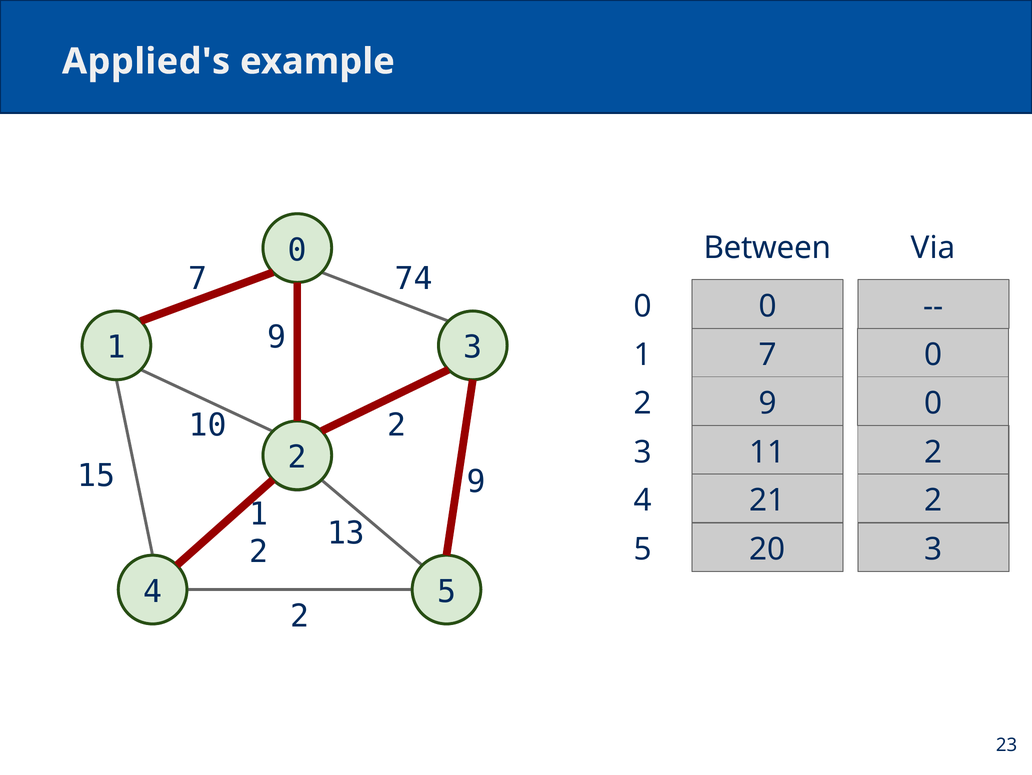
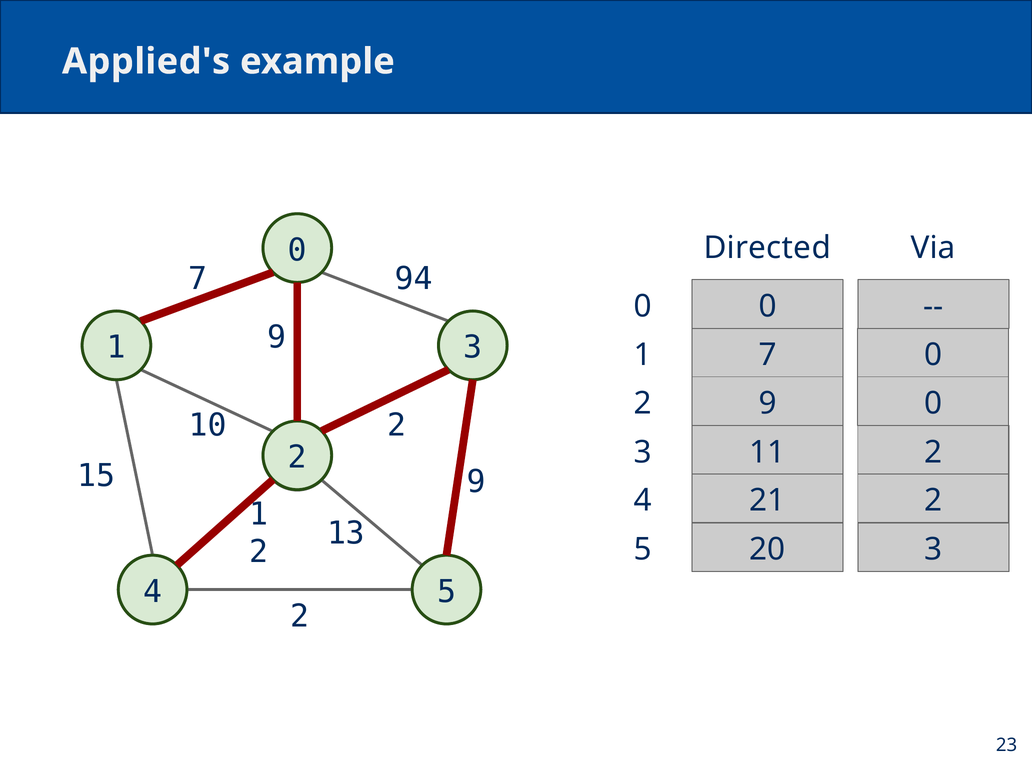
Between: Between -> Directed
74: 74 -> 94
